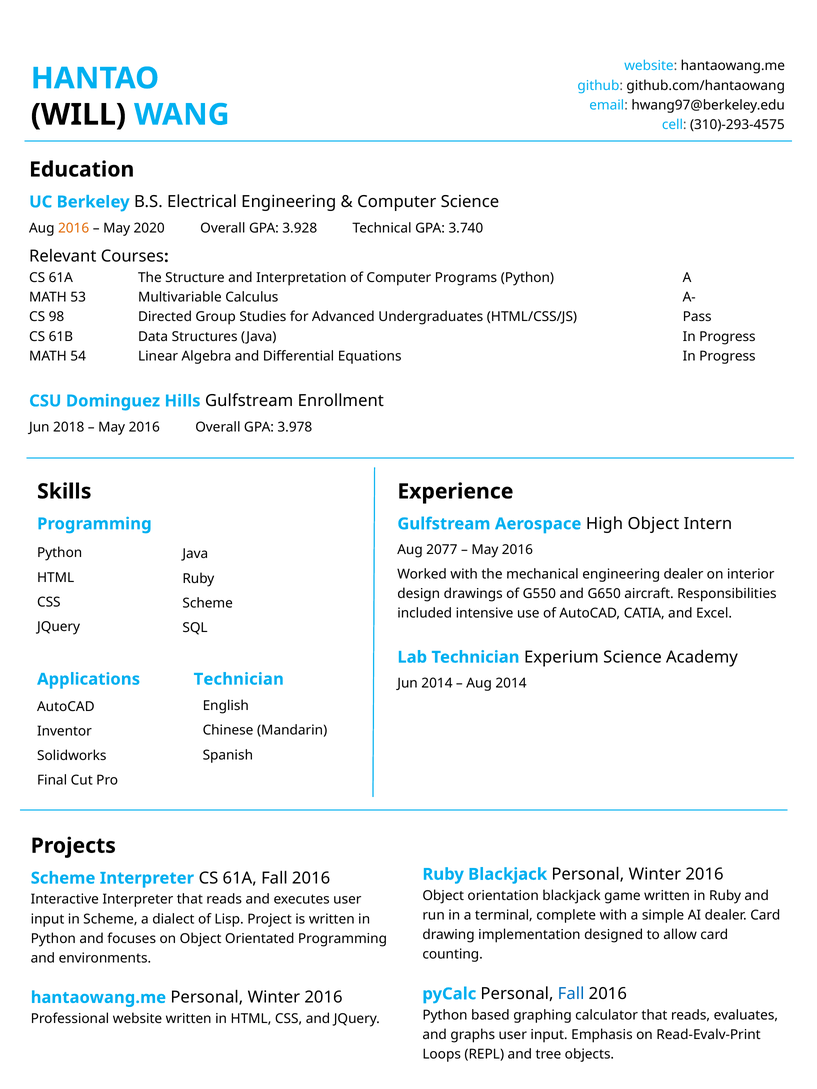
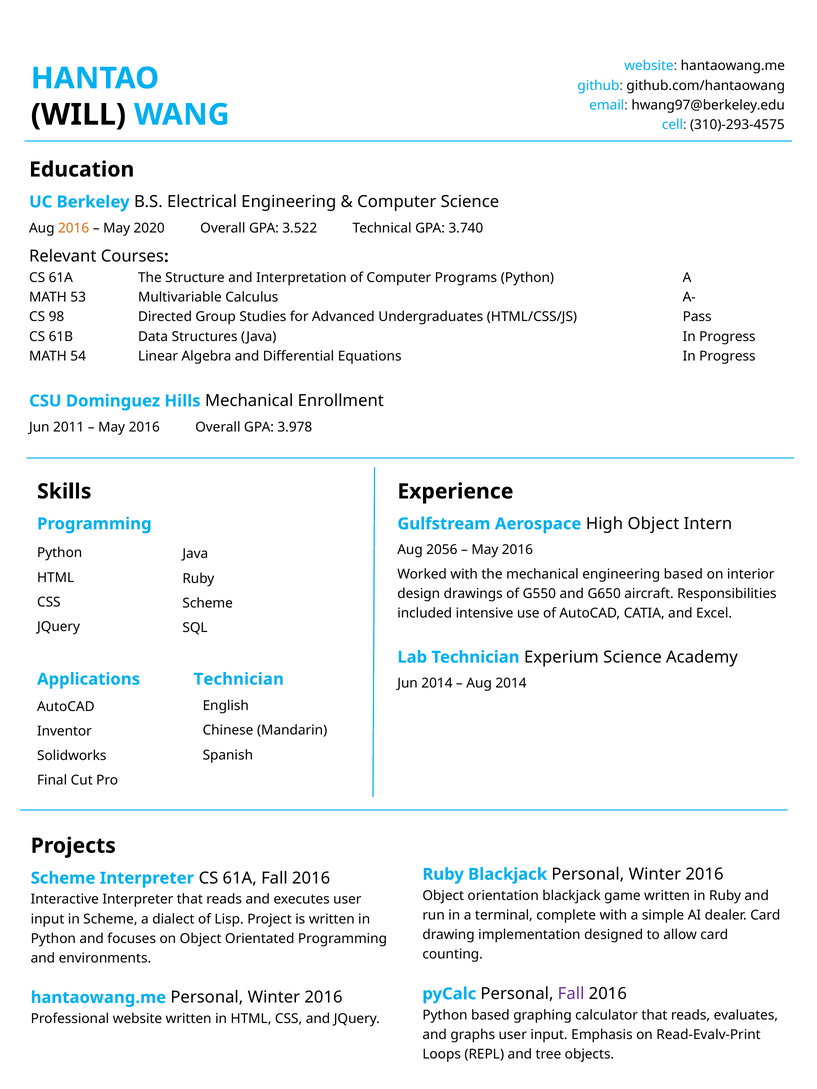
3.928: 3.928 -> 3.522
Hills Gulfstream: Gulfstream -> Mechanical
2018: 2018 -> 2011
2077: 2077 -> 2056
engineering dealer: dealer -> based
Fall at (571, 994) colour: blue -> purple
